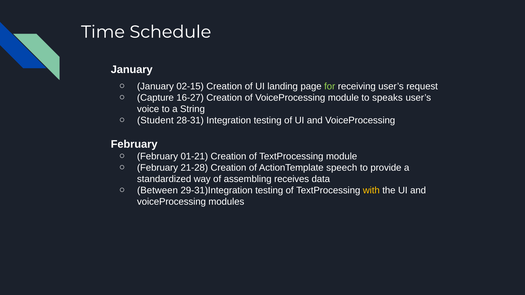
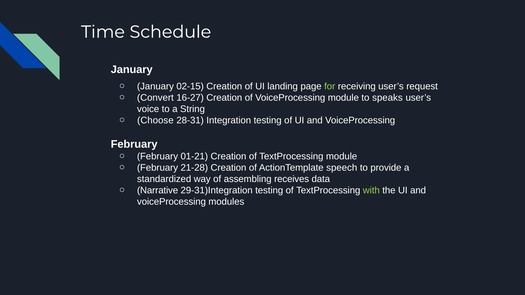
Capture: Capture -> Convert
Student: Student -> Choose
Between: Between -> Narrative
with colour: yellow -> light green
